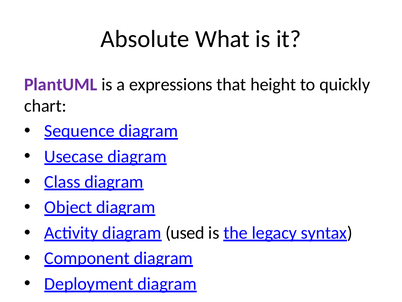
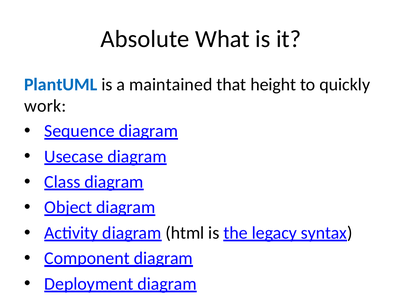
PlantUML colour: purple -> blue
expressions: expressions -> maintained
chart: chart -> work
used: used -> html
